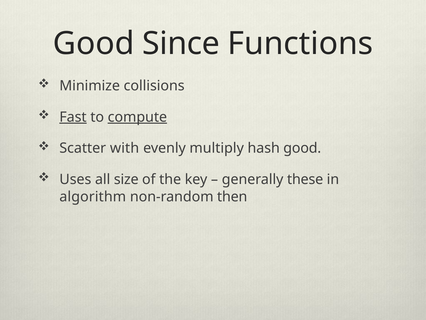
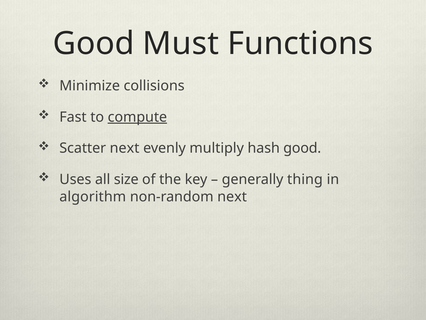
Since: Since -> Must
Fast underline: present -> none
Scatter with: with -> next
these: these -> thing
non-random then: then -> next
